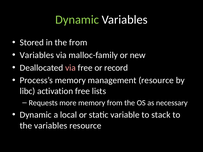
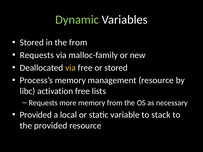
Variables at (37, 55): Variables -> Requests
via at (70, 68) colour: pink -> yellow
or record: record -> stored
Dynamic at (36, 115): Dynamic -> Provided
the variables: variables -> provided
